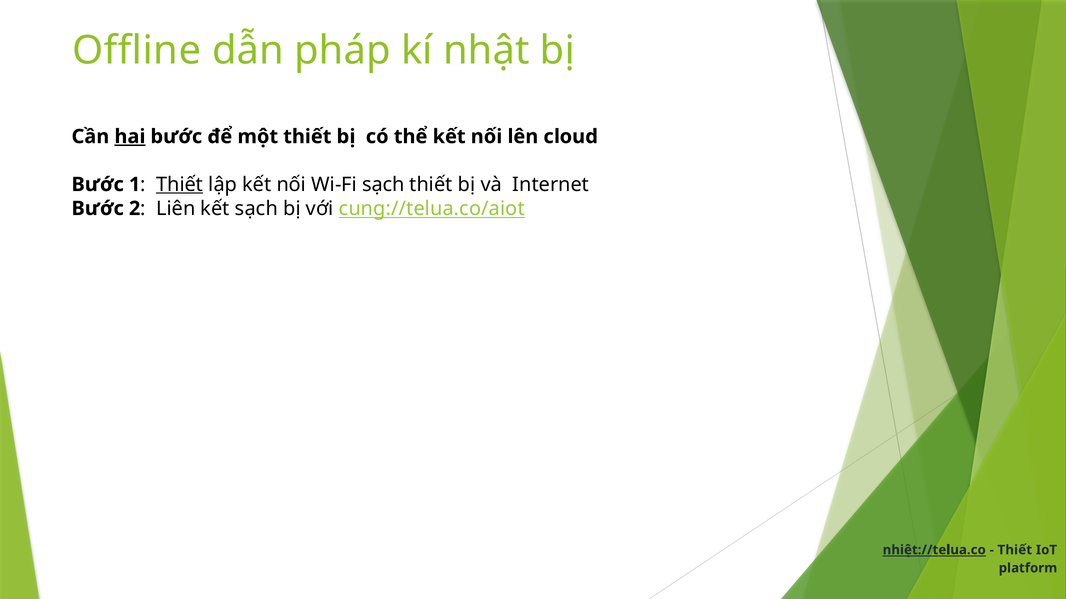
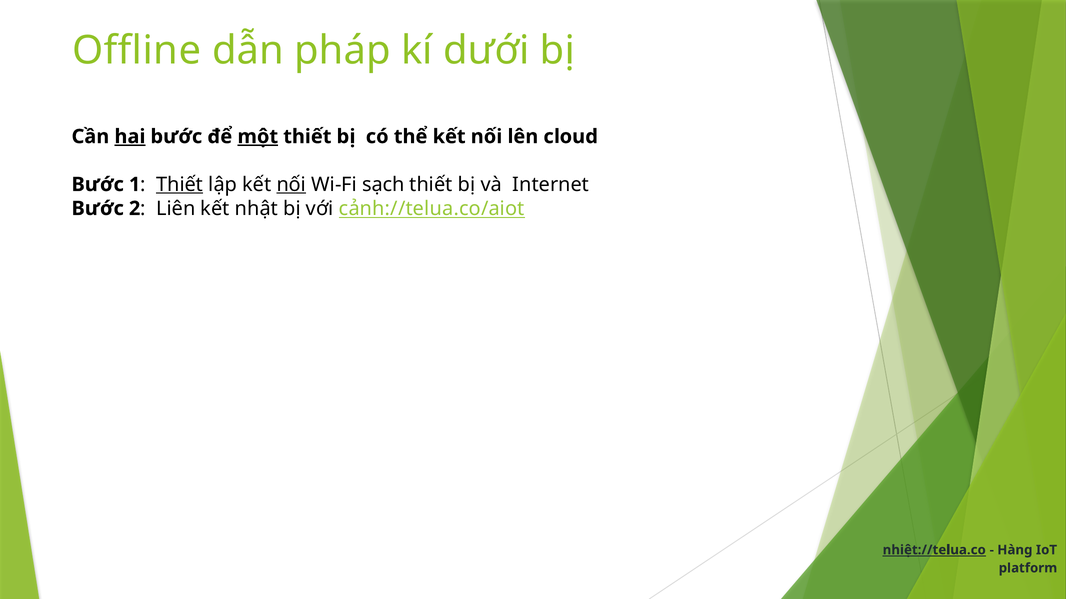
nhật: nhật -> dưới
một underline: none -> present
nối at (291, 185) underline: none -> present
kết sạch: sạch -> nhật
cung://telua.co/aiot: cung://telua.co/aiot -> cảnh://telua.co/aiot
Thiết at (1015, 550): Thiết -> Hàng
